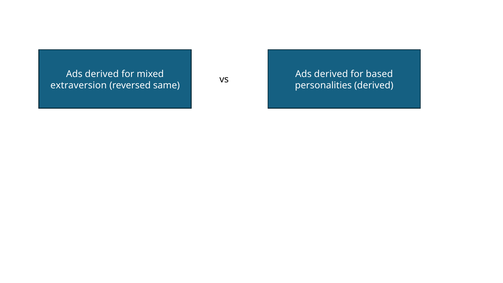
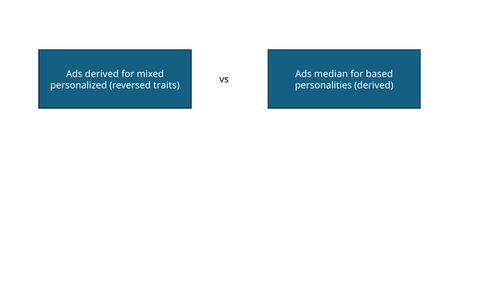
derived at (331, 74): derived -> median
extraversion: extraversion -> personalized
same: same -> traits
